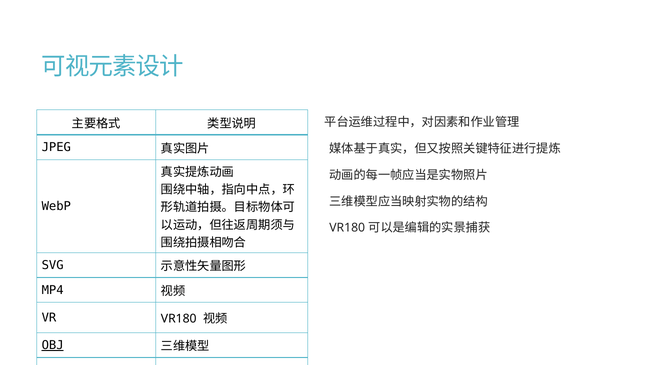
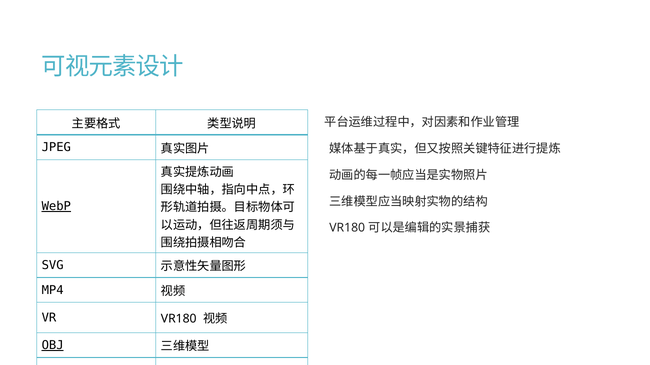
WebP underline: none -> present
